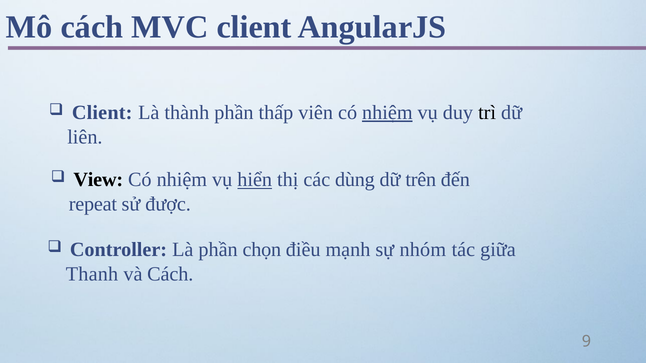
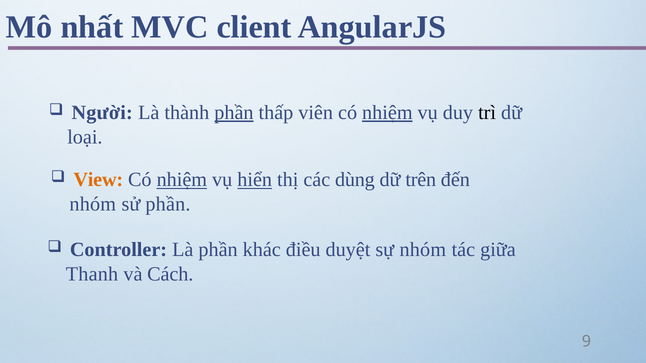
Mô cách: cách -> nhất
Client at (102, 113): Client -> Người
phần at (234, 113) underline: none -> present
liên: liên -> loại
View colour: black -> orange
nhiệm at (182, 180) underline: none -> present
repeat at (93, 204): repeat -> nhóm
sử được: được -> phần
chọn: chọn -> khác
mạnh: mạnh -> duyệt
